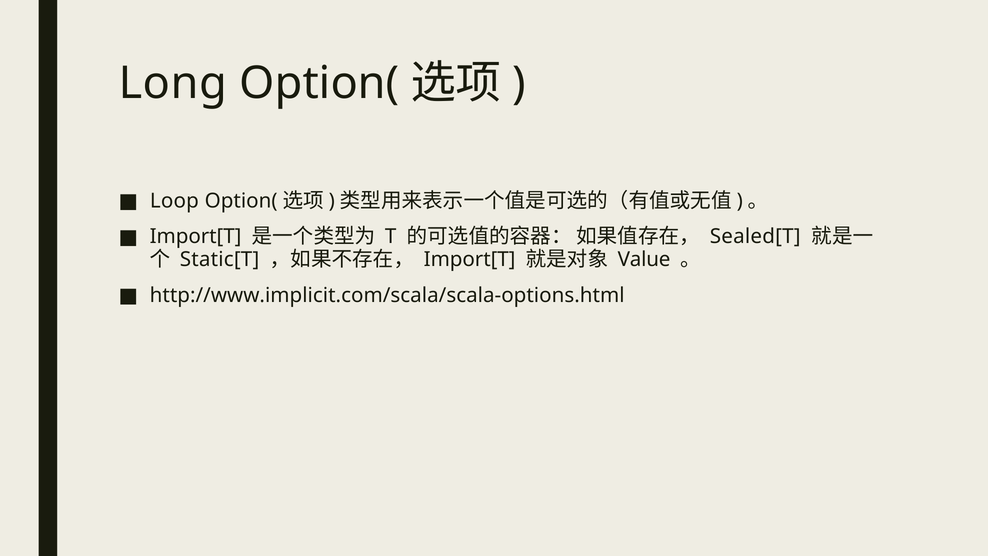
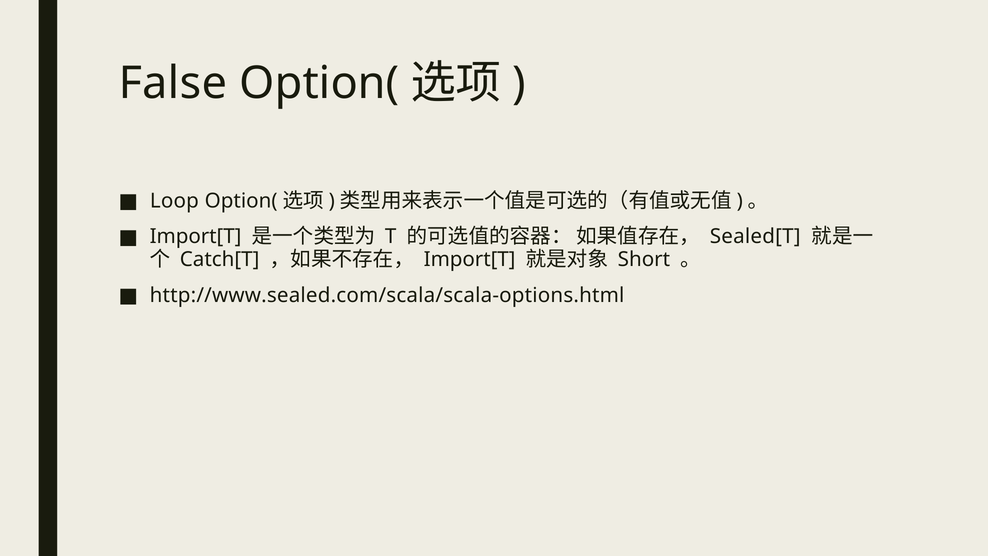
Long: Long -> False
Static[T: Static[T -> Catch[T
Value: Value -> Short
http://www.implicit.com/scala/scala-options.html: http://www.implicit.com/scala/scala-options.html -> http://www.sealed.com/scala/scala-options.html
